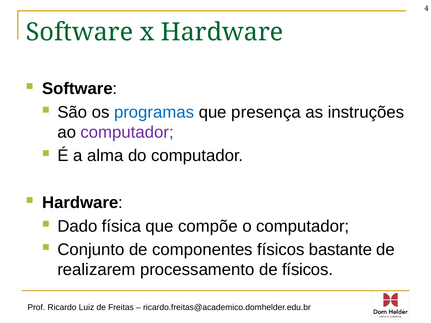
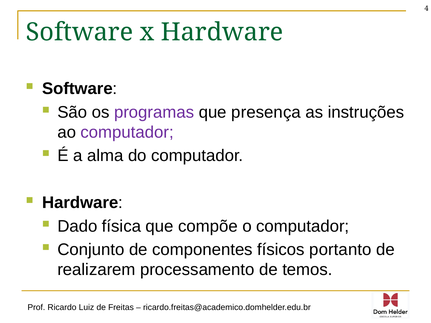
programas colour: blue -> purple
bastante: bastante -> portanto
de físicos: físicos -> temos
